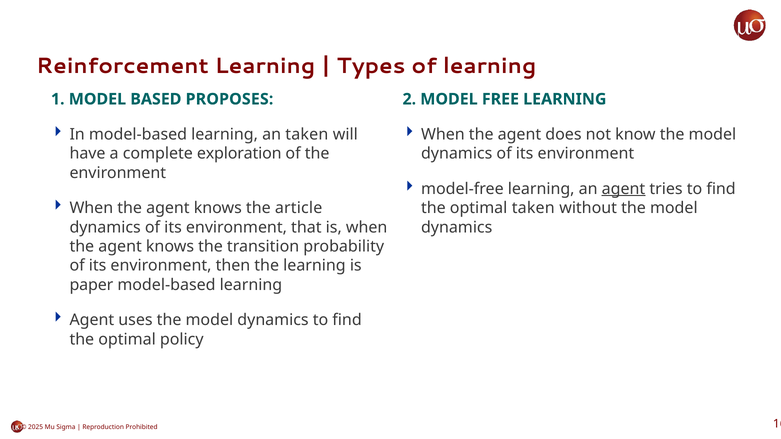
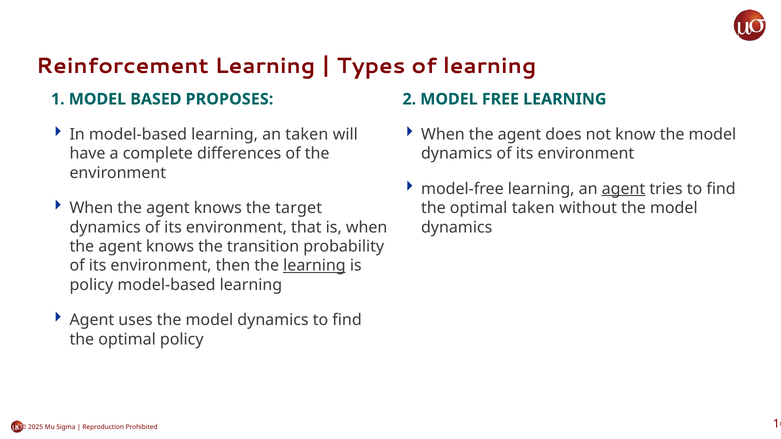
exploration: exploration -> differences
article: article -> target
learning at (314, 266) underline: none -> present
paper at (91, 285): paper -> policy
